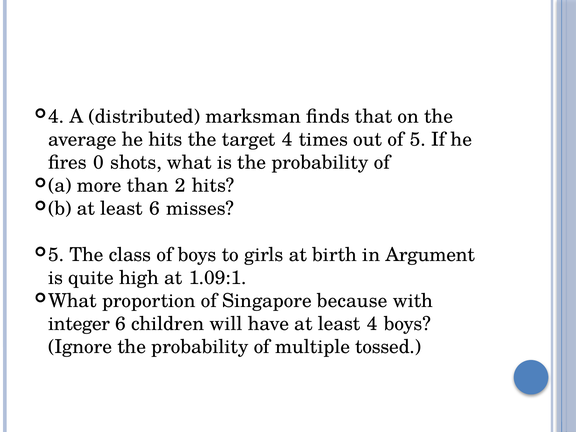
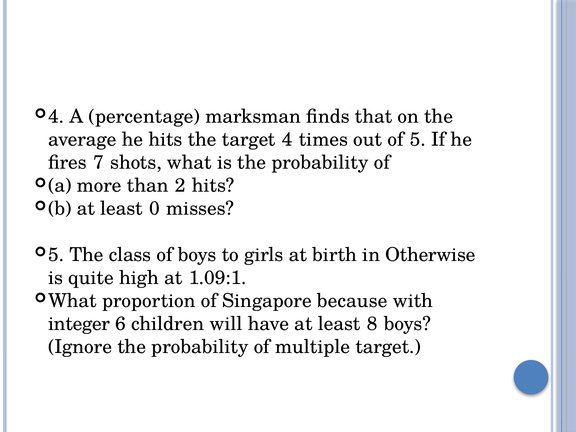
distributed: distributed -> percentage
0: 0 -> 7
least 6: 6 -> 0
Argument: Argument -> Otherwise
least 4: 4 -> 8
multiple tossed: tossed -> target
